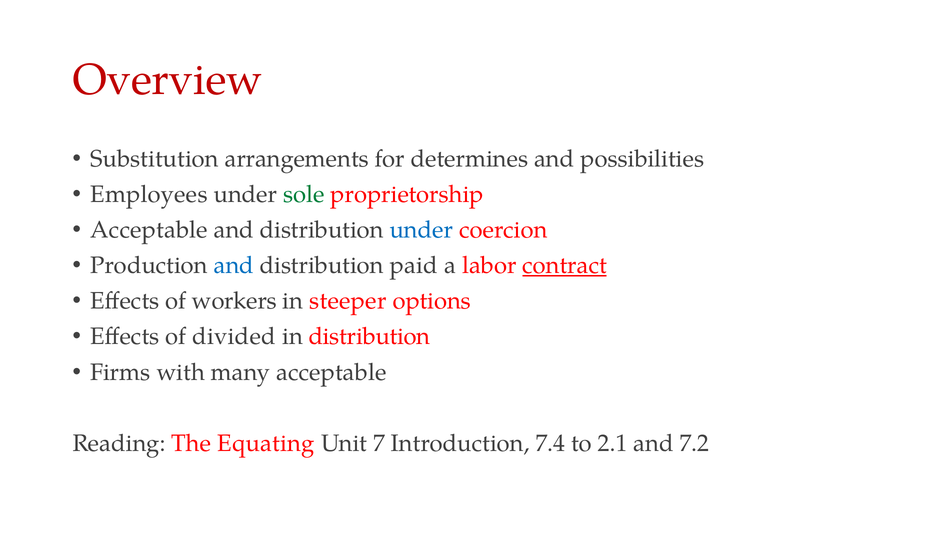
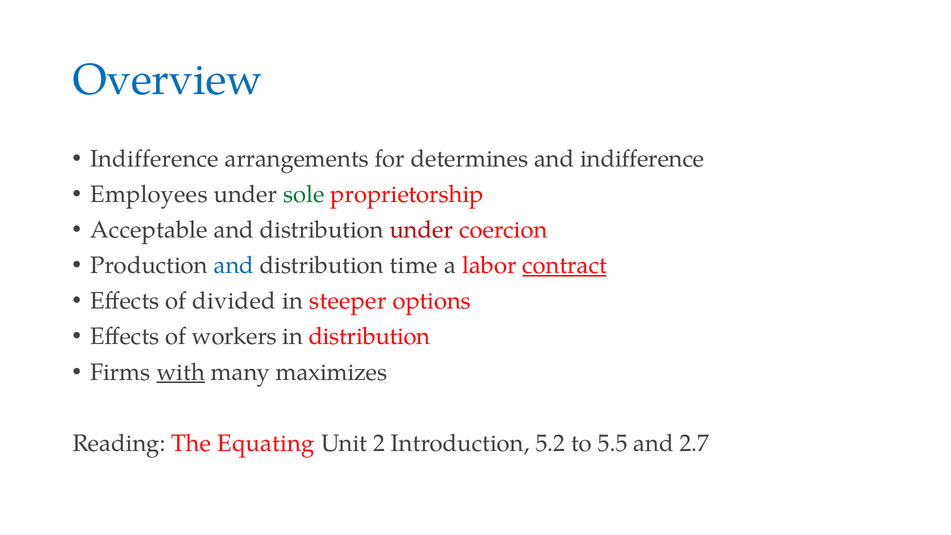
Overview colour: red -> blue
Substitution at (155, 159): Substitution -> Indifference
and possibilities: possibilities -> indifference
under at (421, 230) colour: blue -> red
paid: paid -> time
workers: workers -> divided
divided: divided -> workers
with underline: none -> present
many acceptable: acceptable -> maximizes
7: 7 -> 2
7.4: 7.4 -> 5.2
2.1: 2.1 -> 5.5
7.2: 7.2 -> 2.7
